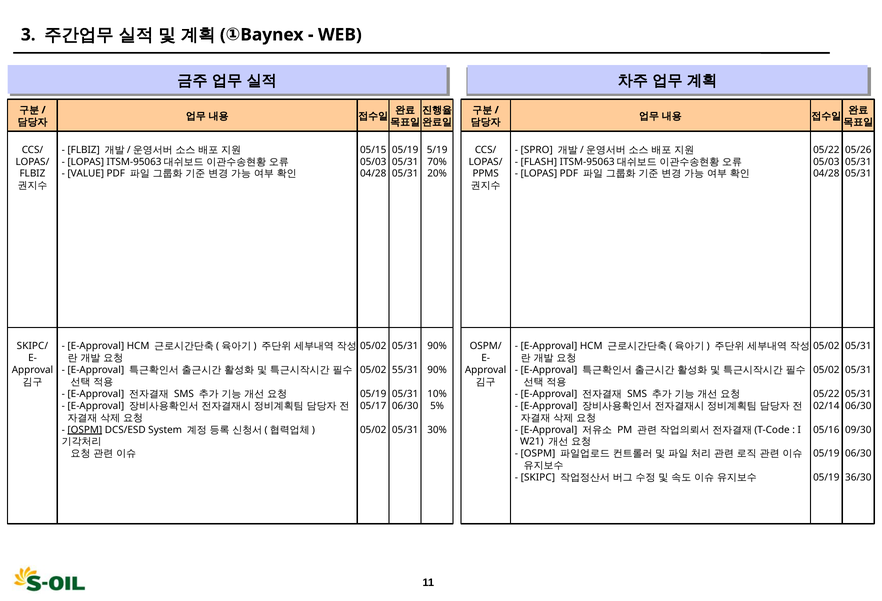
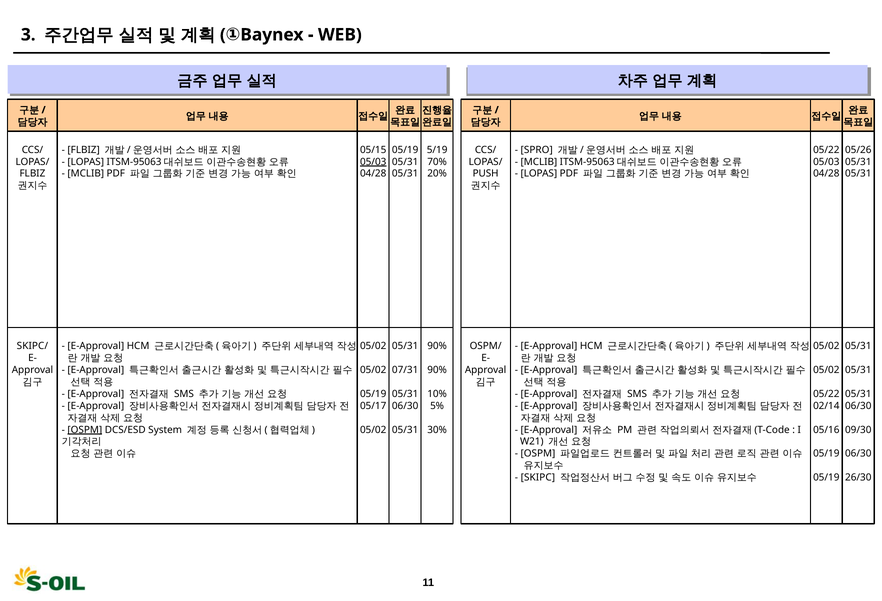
05/03 at (373, 162) underline: none -> present
FLASH at (539, 162): FLASH -> MCLIB
VALUE at (86, 174): VALUE -> MCLIB
PPMS: PPMS -> PUSH
55/31: 55/31 -> 07/31
36/30: 36/30 -> 26/30
